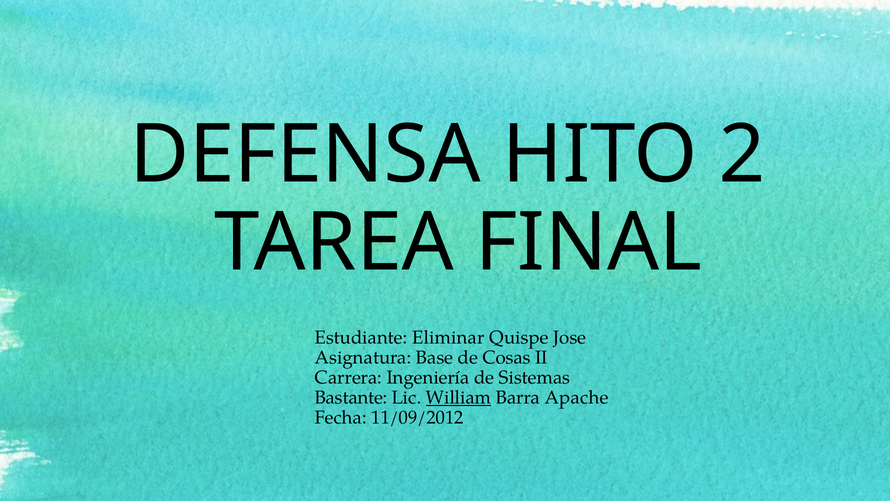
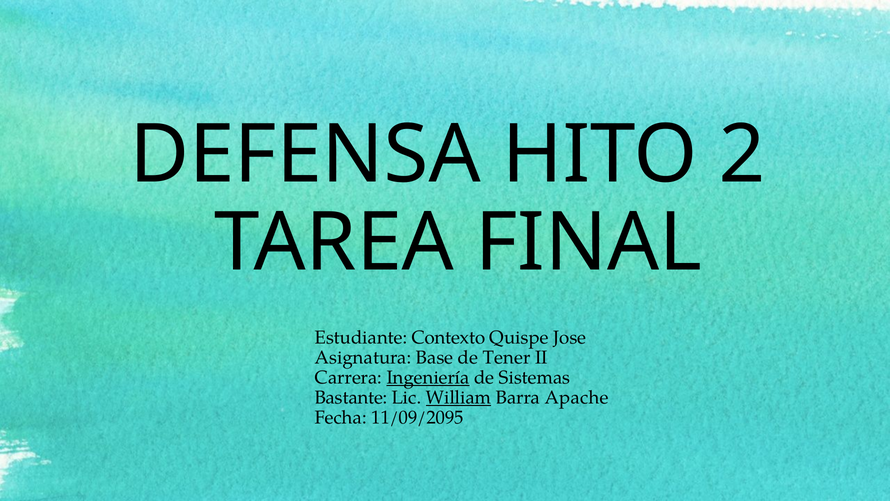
Eliminar: Eliminar -> Contexto
Cosas: Cosas -> Tener
Ingeniería underline: none -> present
11/09/2012: 11/09/2012 -> 11/09/2095
